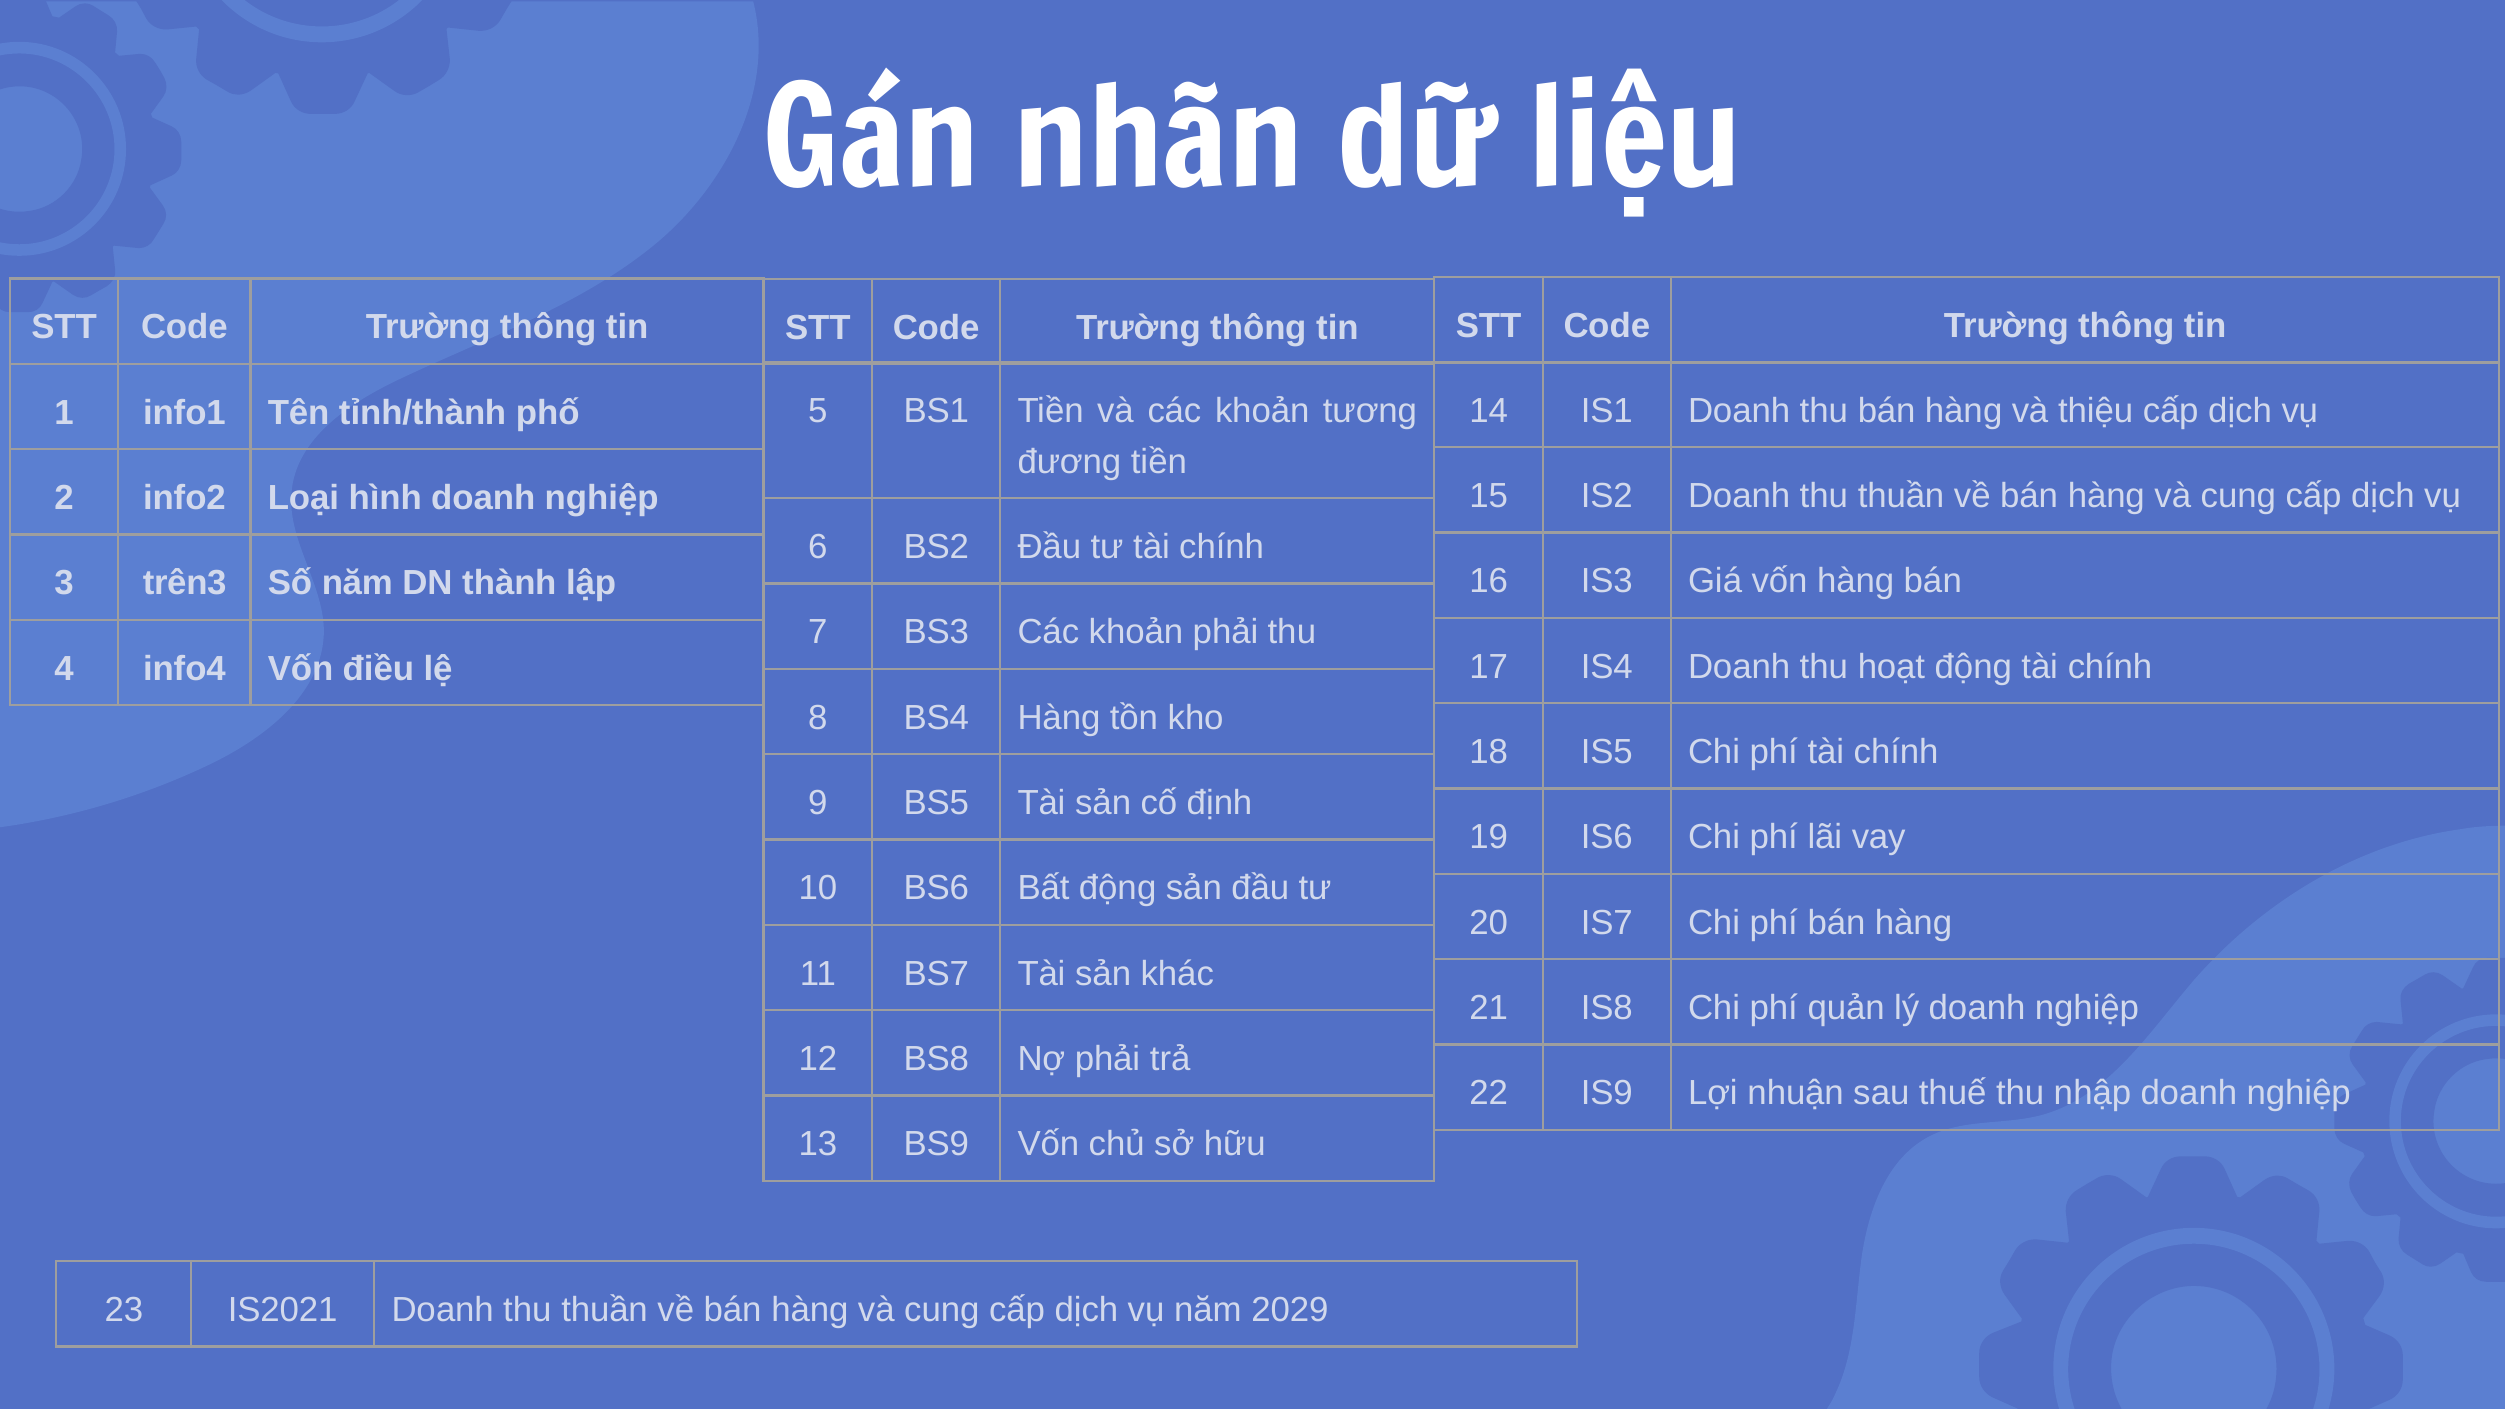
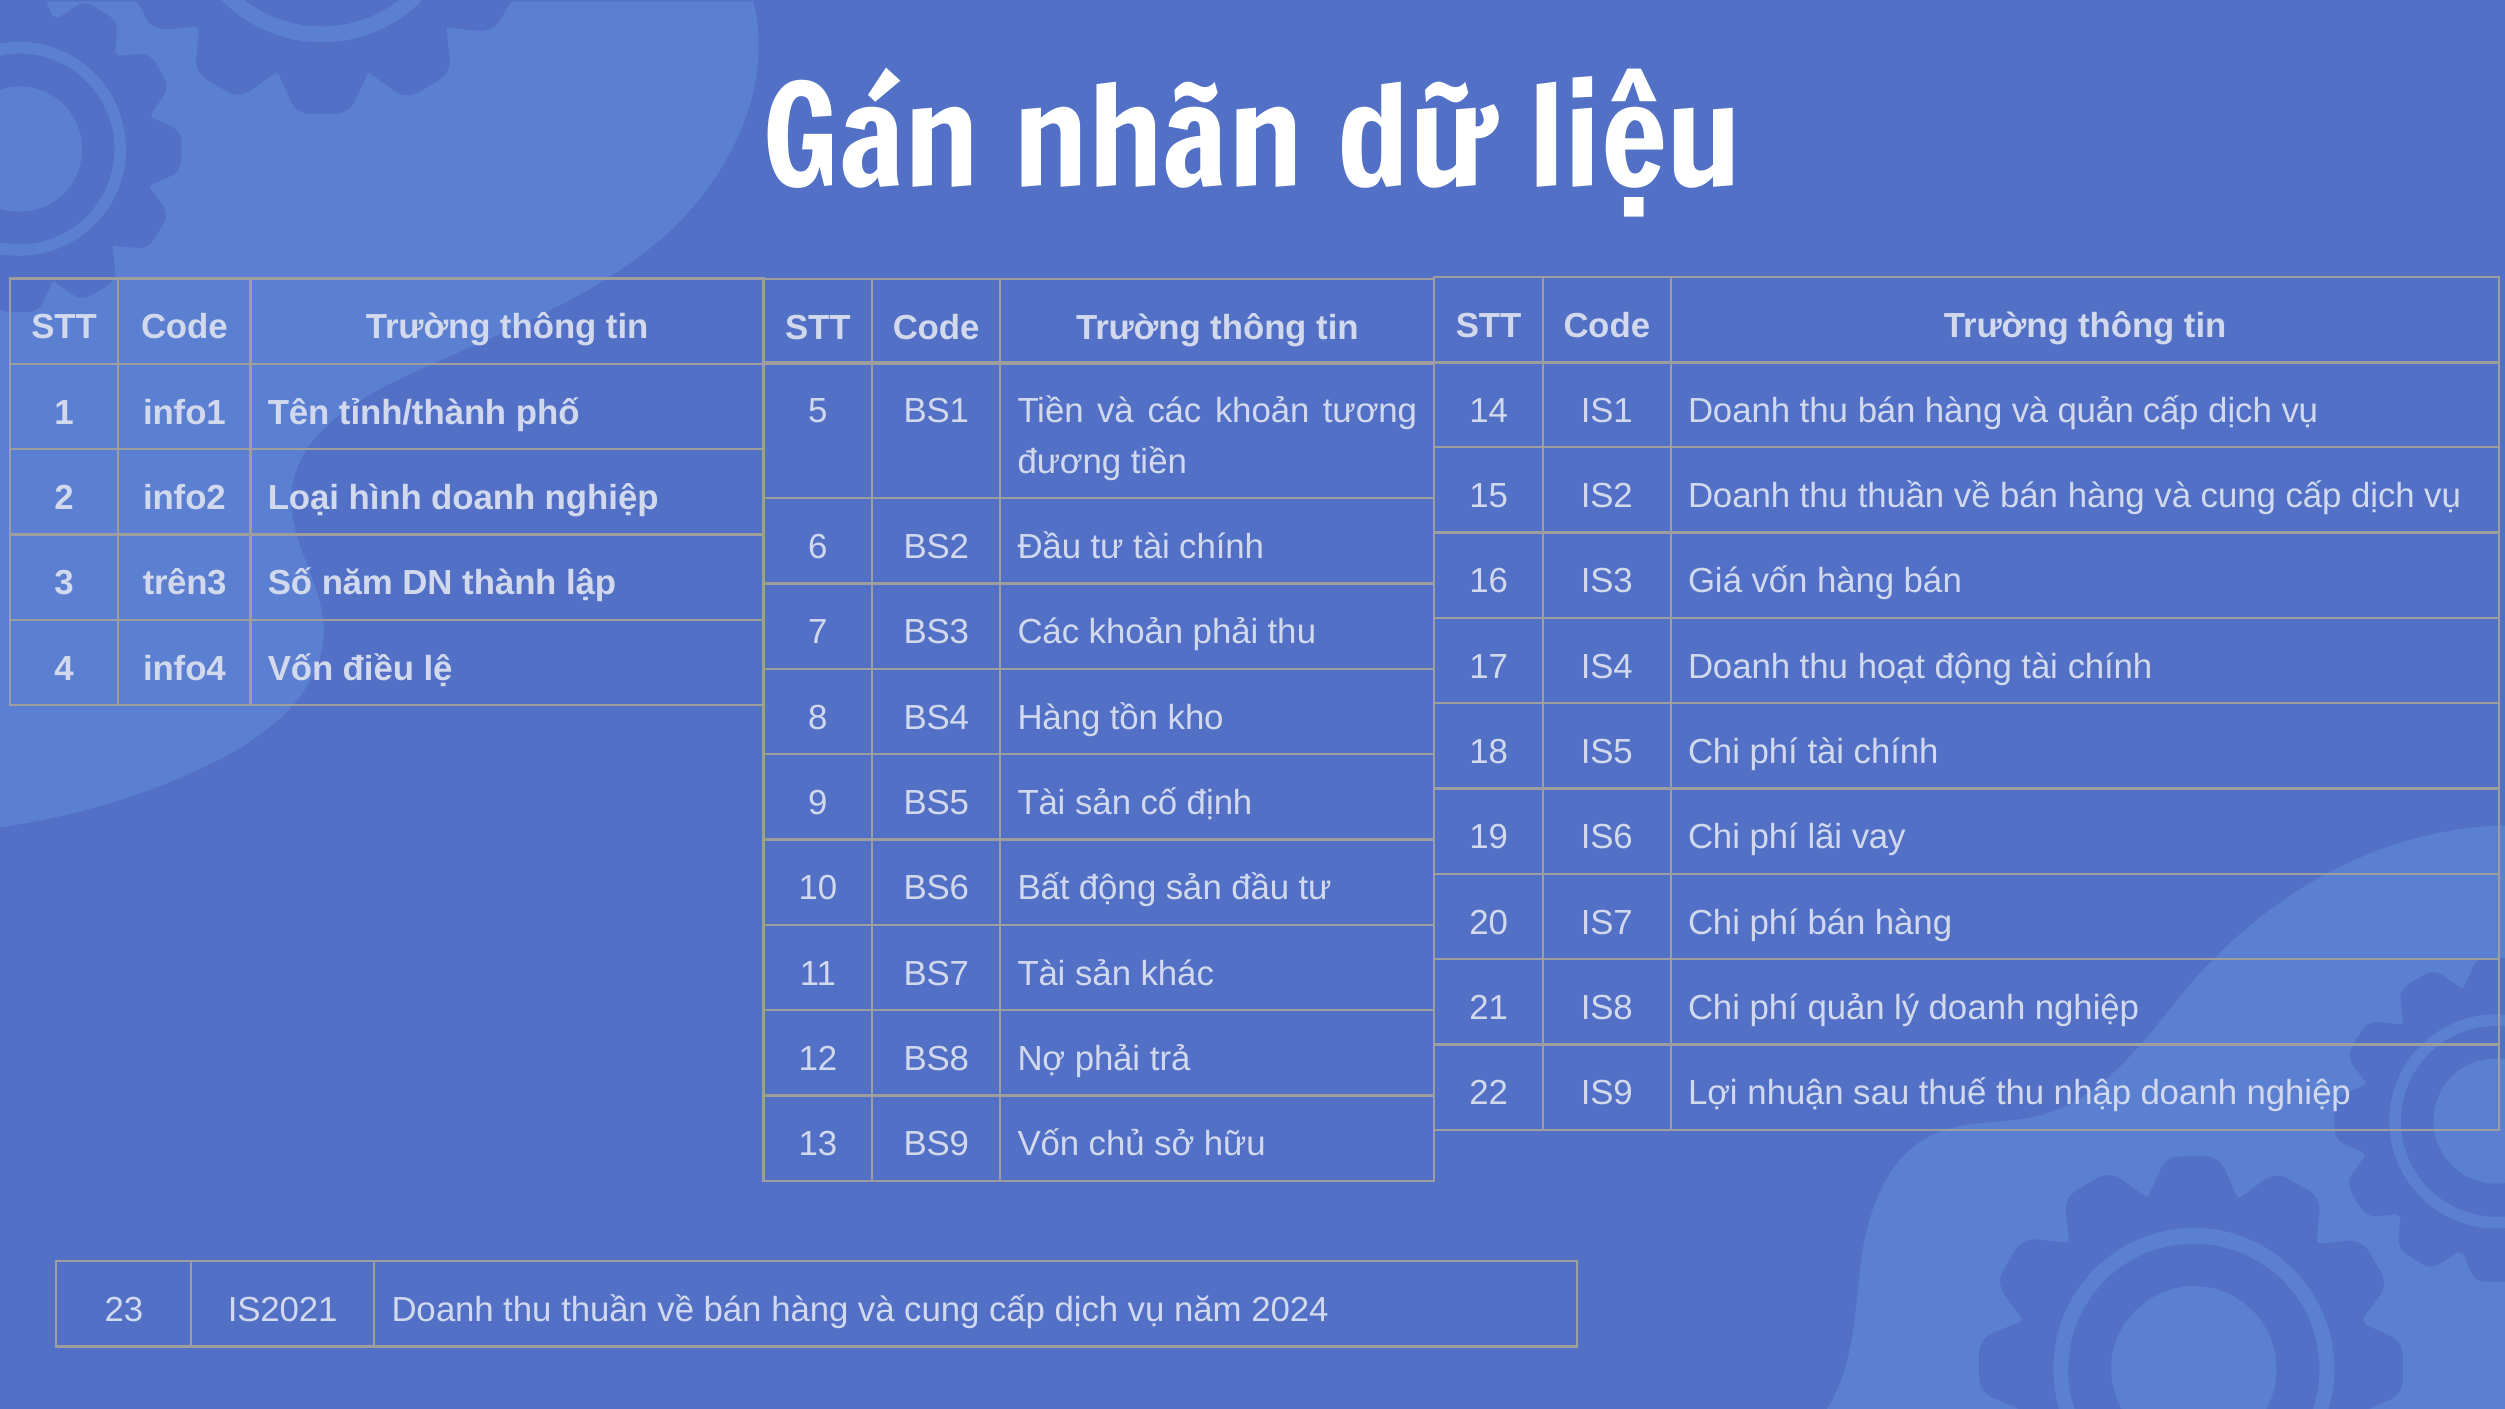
và thiệu: thiệu -> quản
2029: 2029 -> 2024
